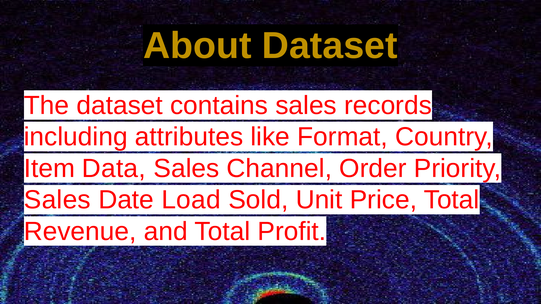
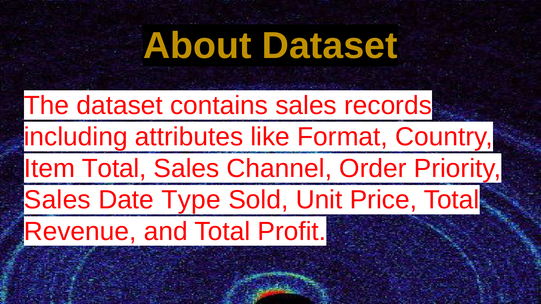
Item Data: Data -> Total
Load: Load -> Type
